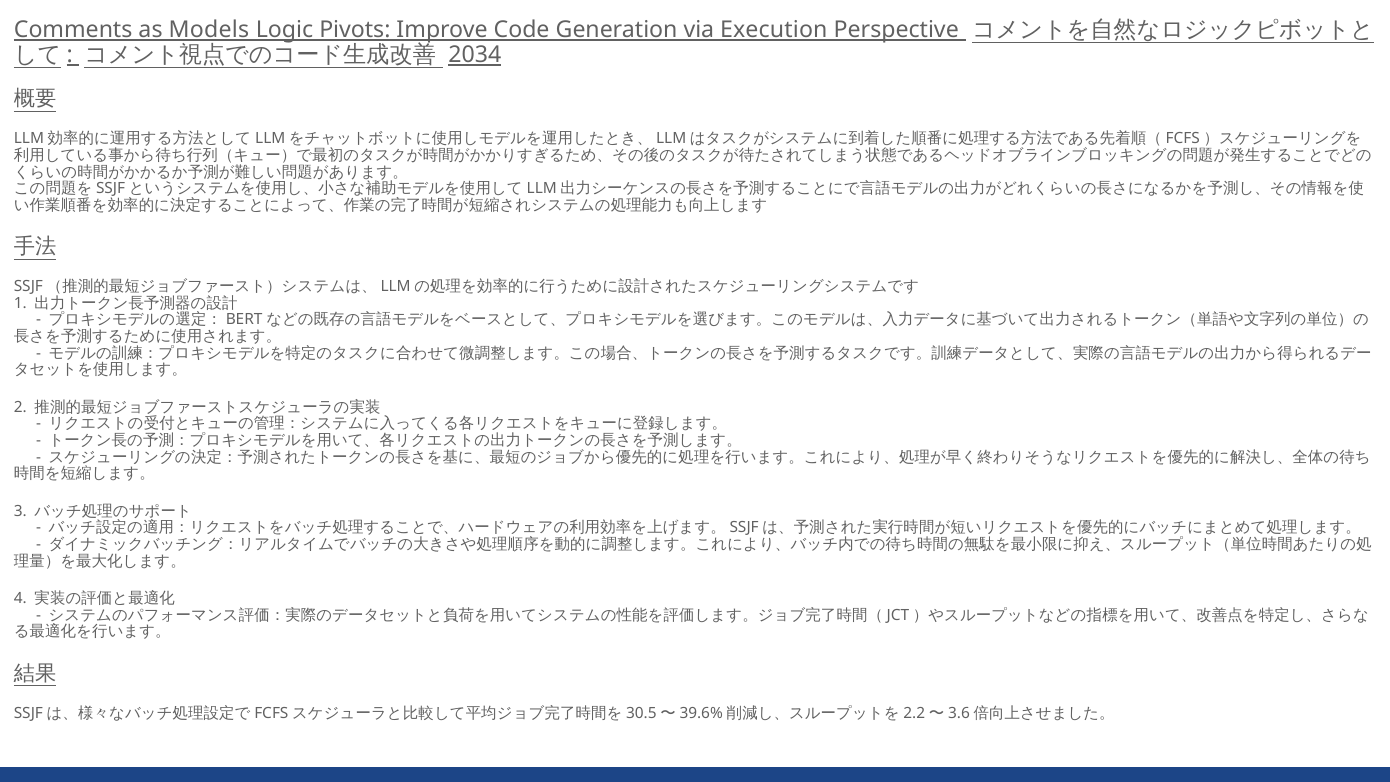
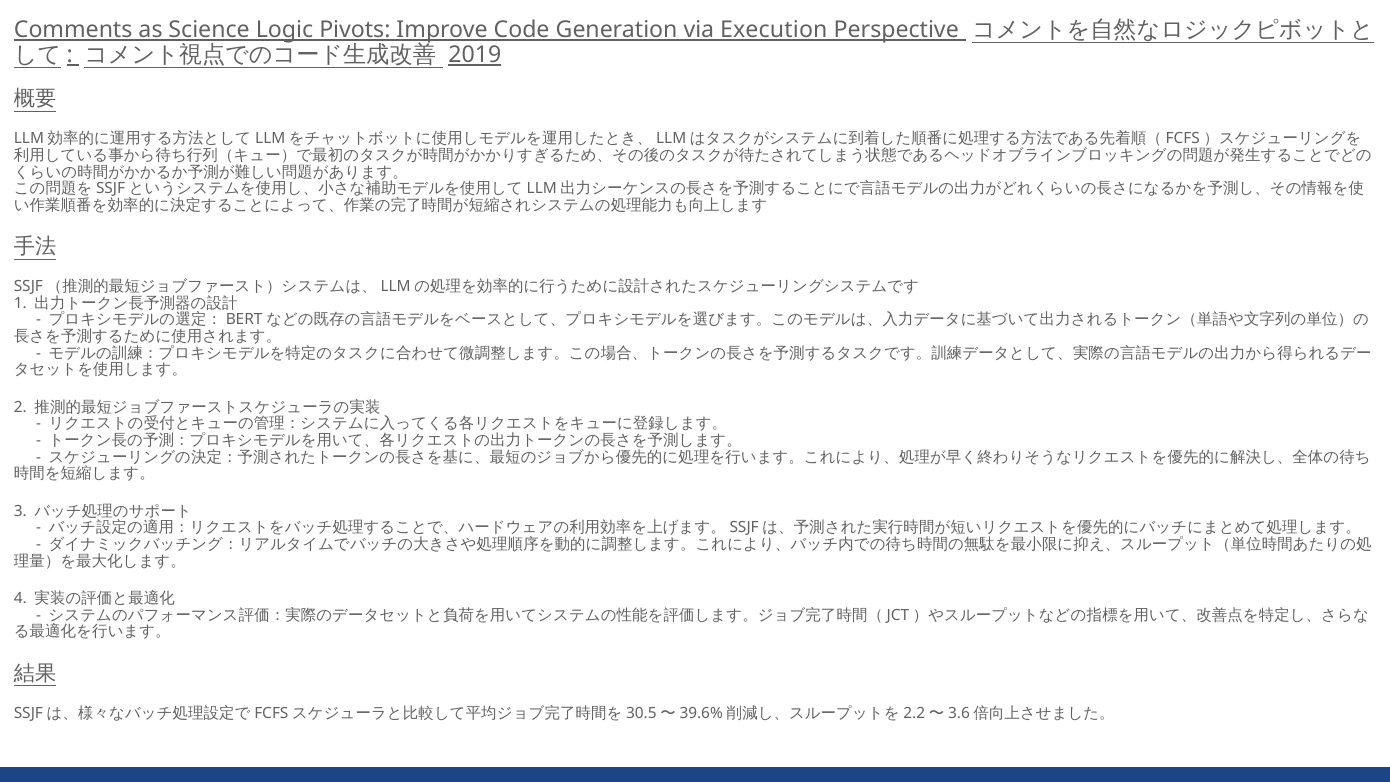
Models: Models -> Science
2034: 2034 -> 2019
